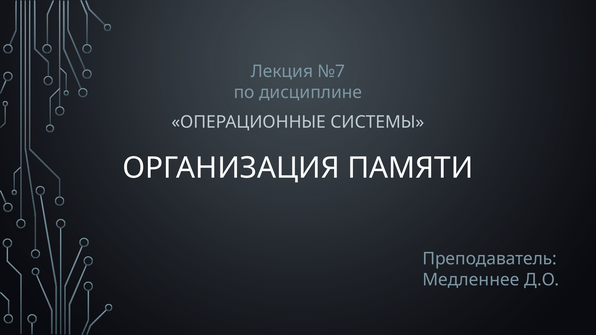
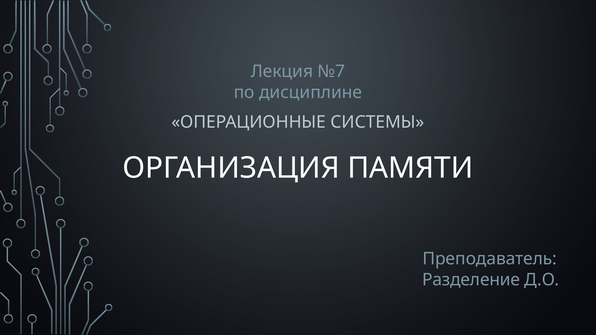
Медленнее: Медленнее -> Разделение
